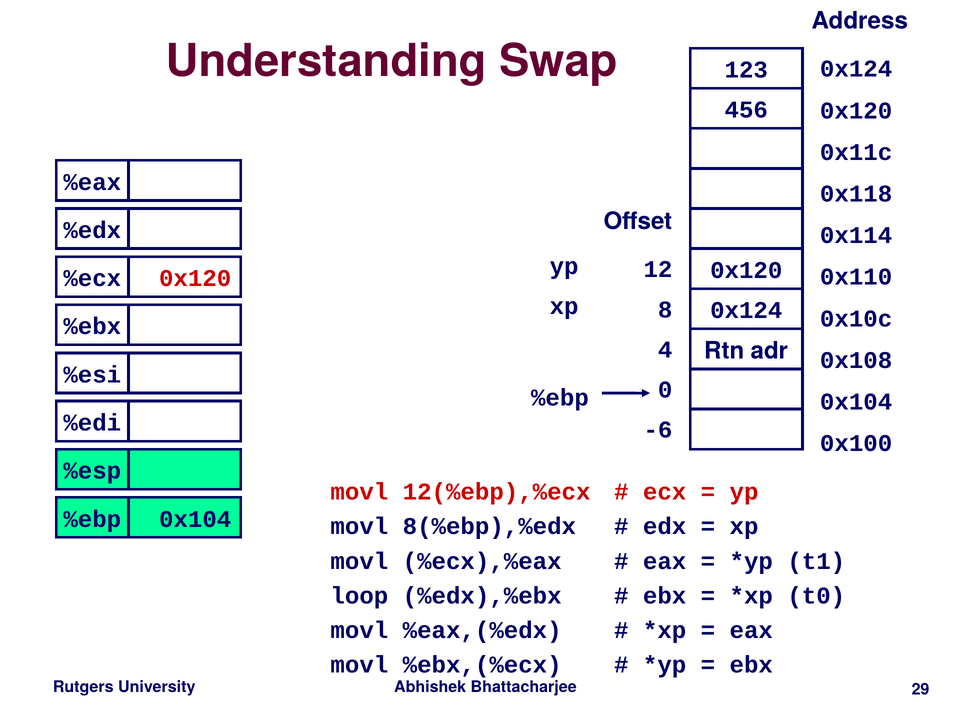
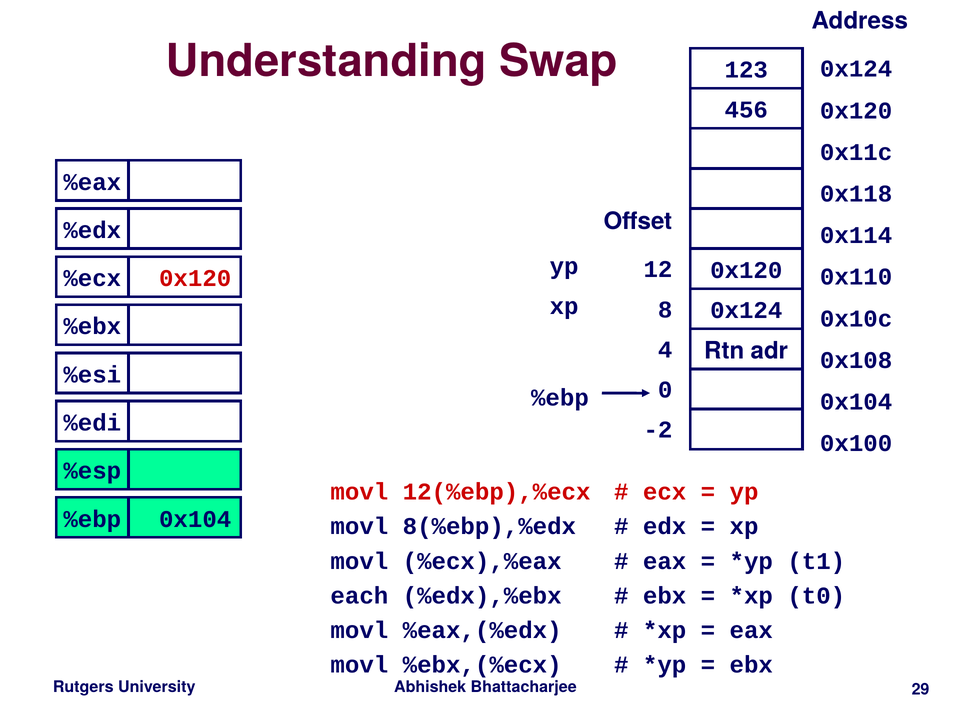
-6: -6 -> -2
loop: loop -> each
